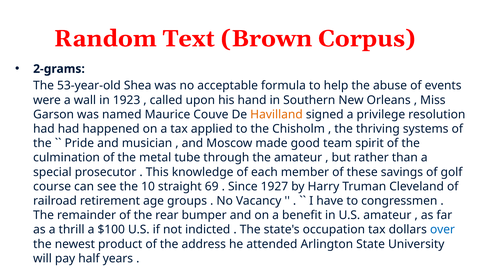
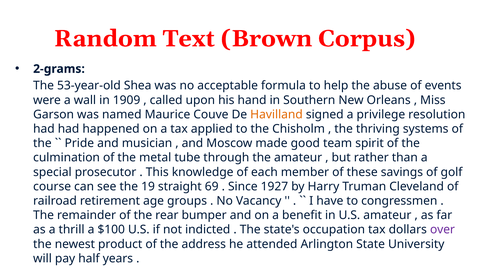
1923: 1923 -> 1909
10: 10 -> 19
over colour: blue -> purple
